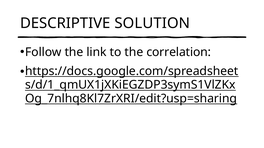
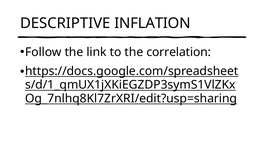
SOLUTION: SOLUTION -> INFLATION
